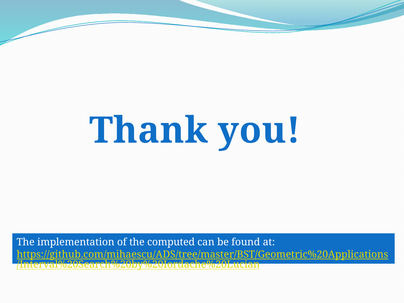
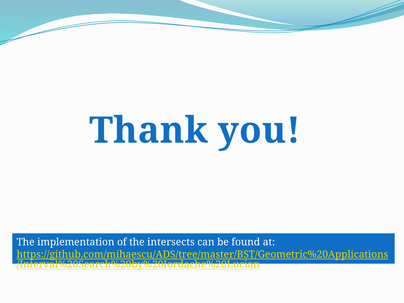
computed: computed -> intersects
